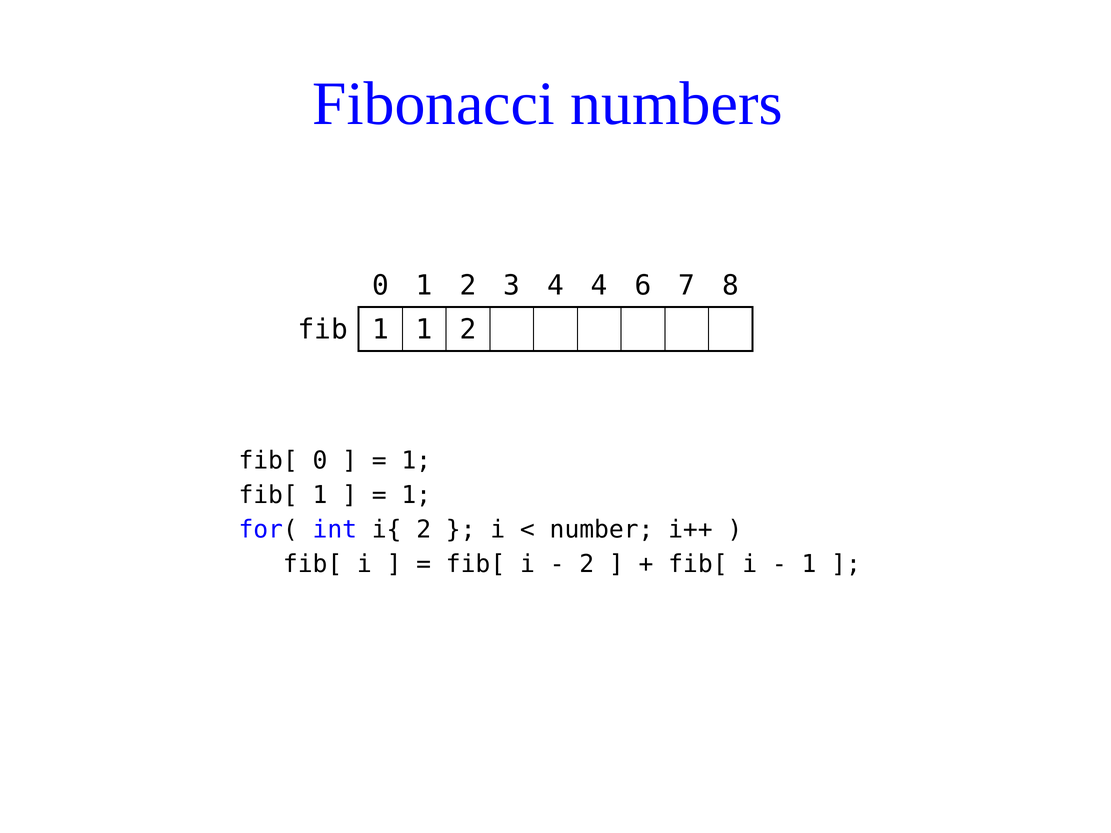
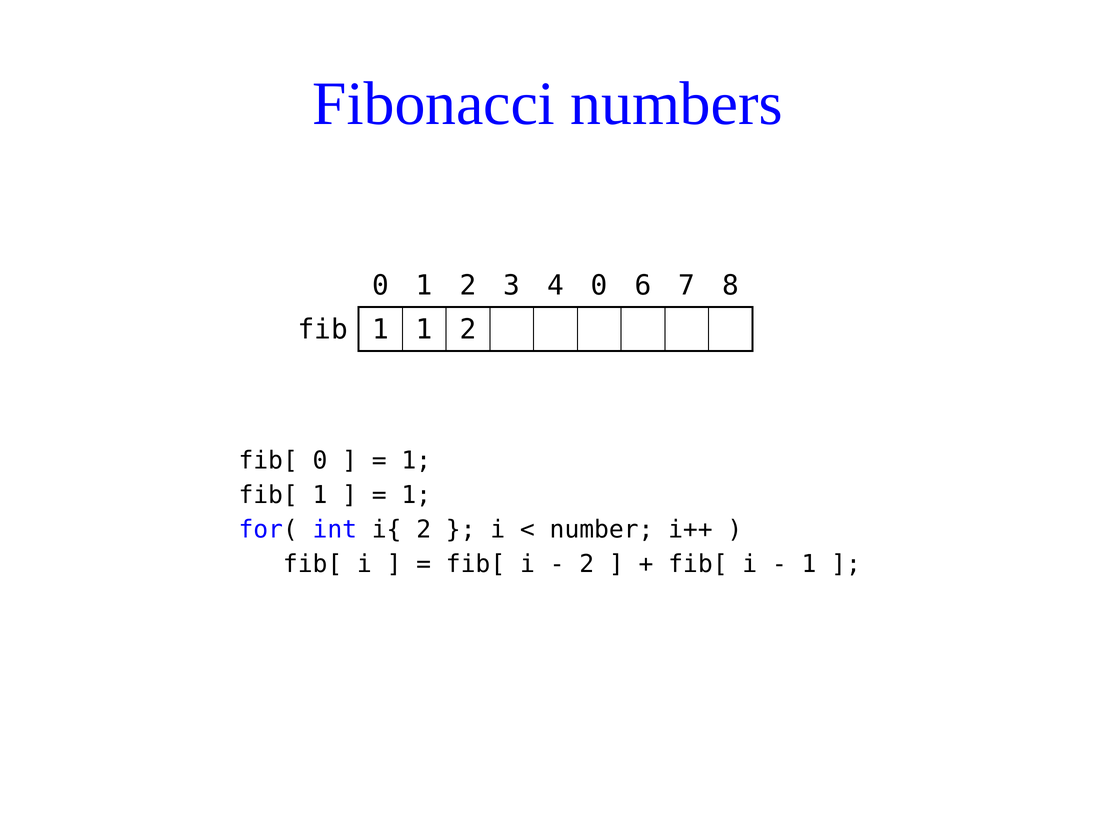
4 4: 4 -> 0
